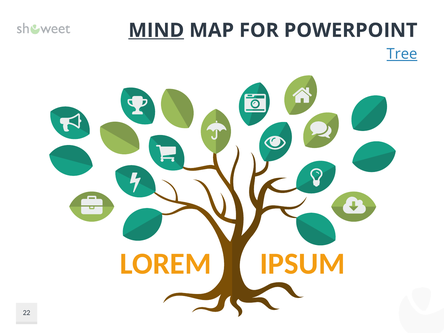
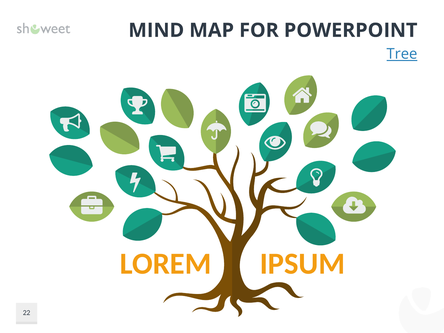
MIND underline: present -> none
